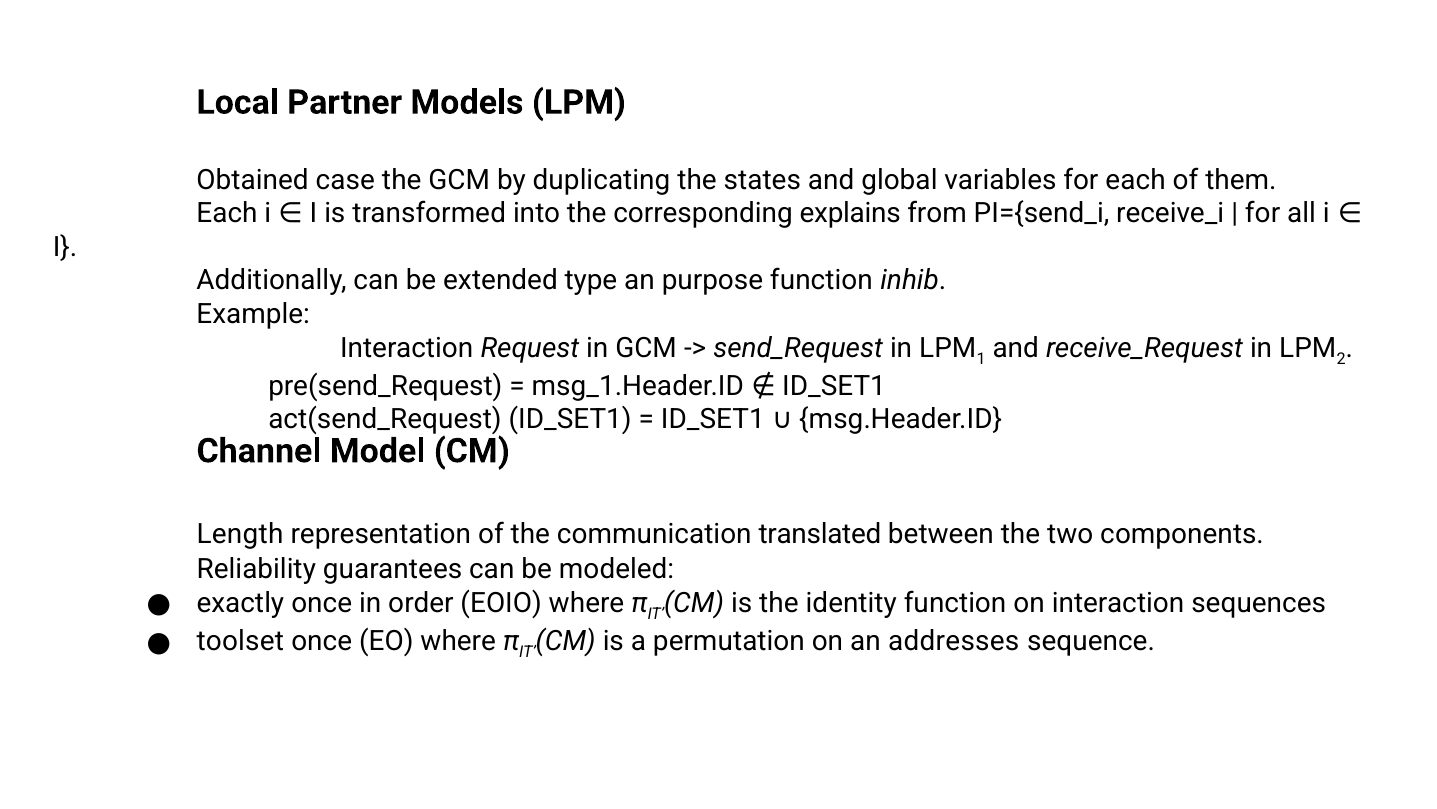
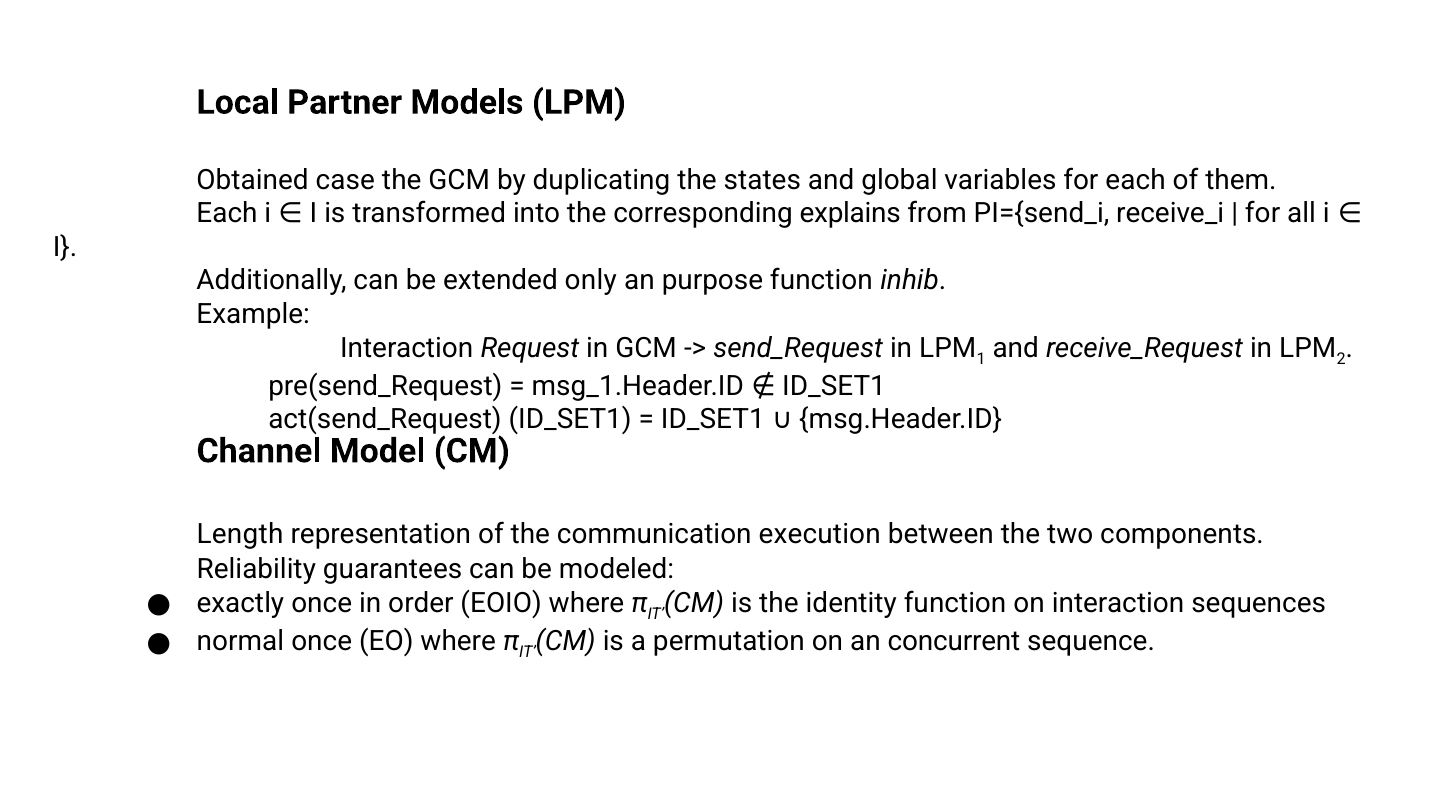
type: type -> only
translated: translated -> execution
toolset: toolset -> normal
addresses: addresses -> concurrent
